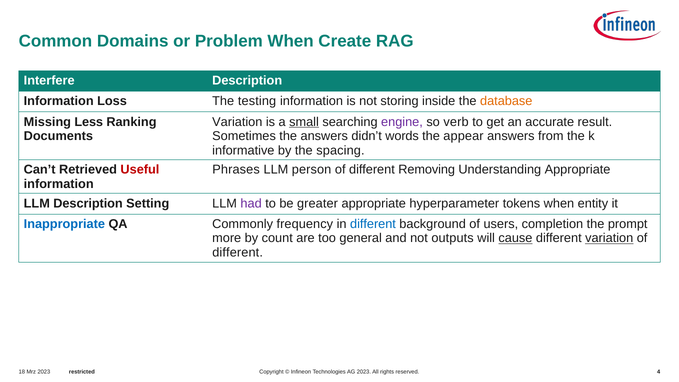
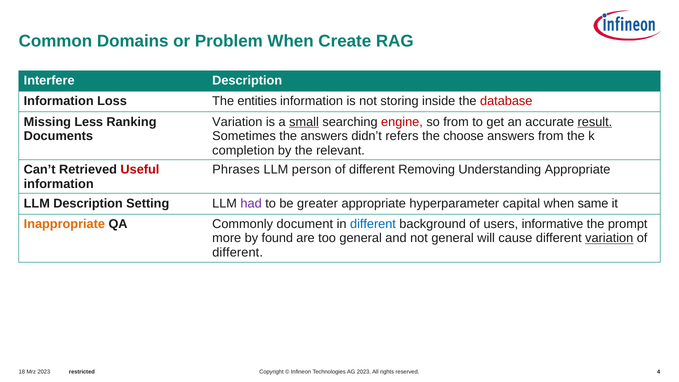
testing: testing -> entities
database colour: orange -> red
engine colour: purple -> red
so verb: verb -> from
result underline: none -> present
words: words -> refers
appear: appear -> choose
informative: informative -> completion
spacing: spacing -> relevant
tokens: tokens -> capital
entity: entity -> same
Inappropriate colour: blue -> orange
frequency: frequency -> document
completion: completion -> informative
count: count -> found
not outputs: outputs -> general
cause underline: present -> none
